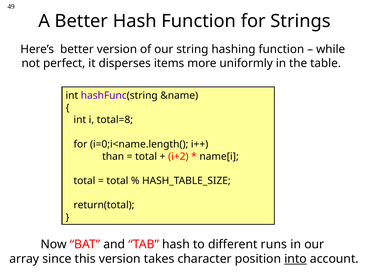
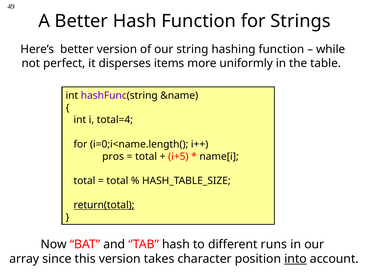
total=8: total=8 -> total=4
than: than -> pros
i+2: i+2 -> i+5
return(total underline: none -> present
